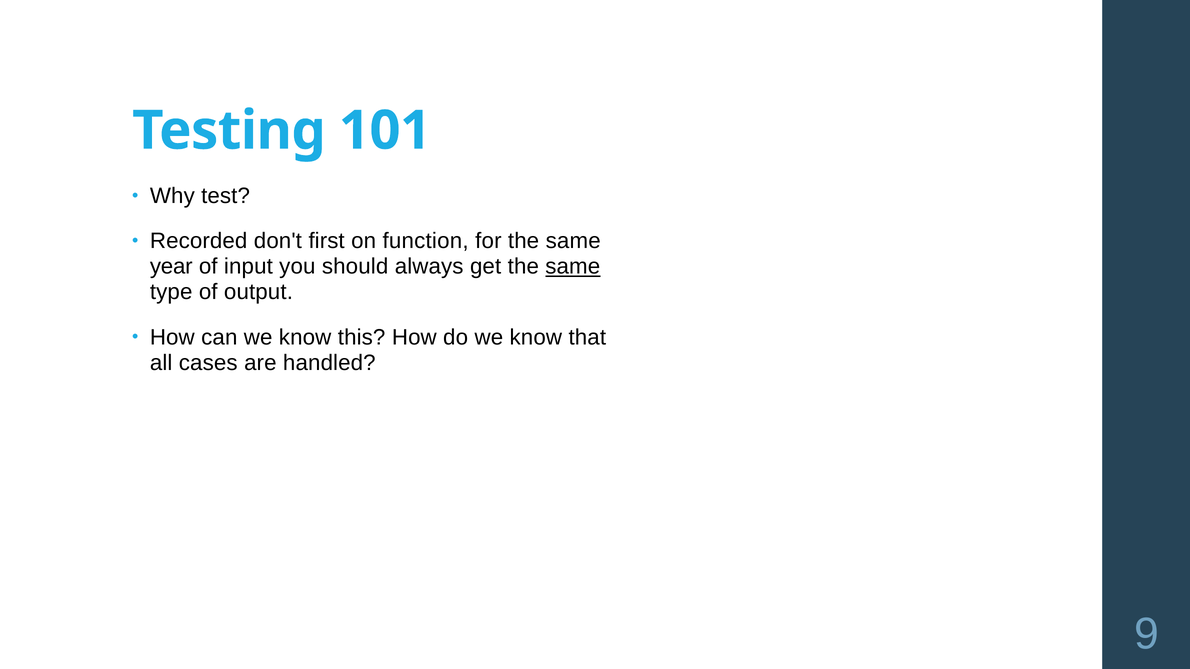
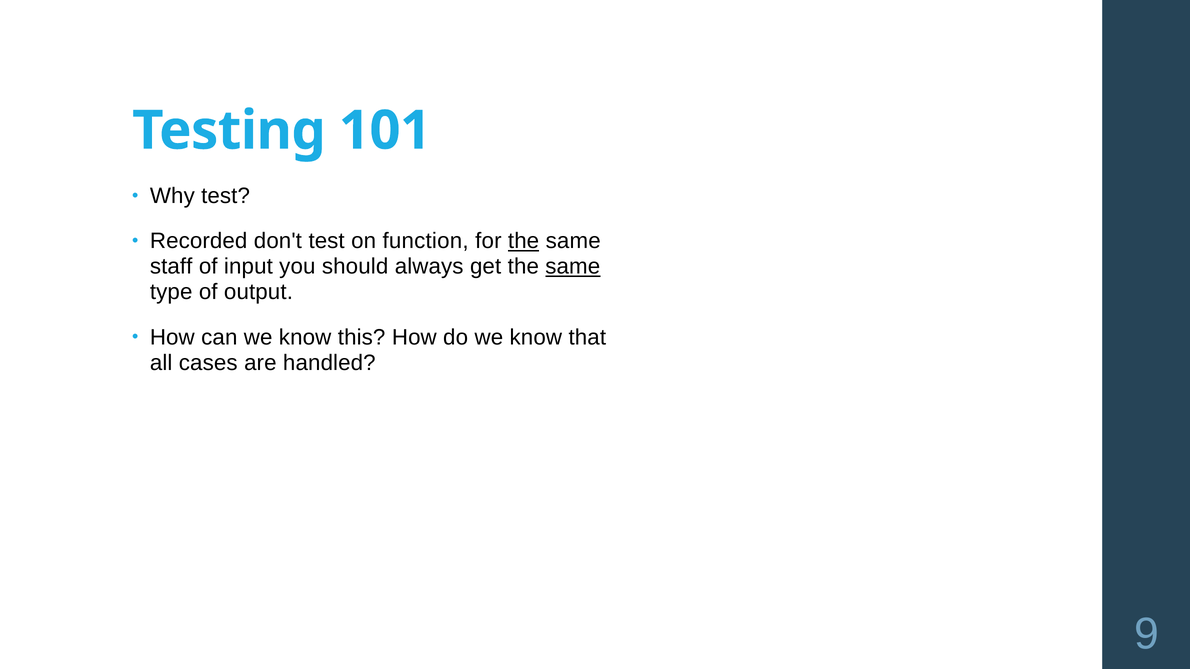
don't first: first -> test
the at (524, 241) underline: none -> present
year: year -> staff
